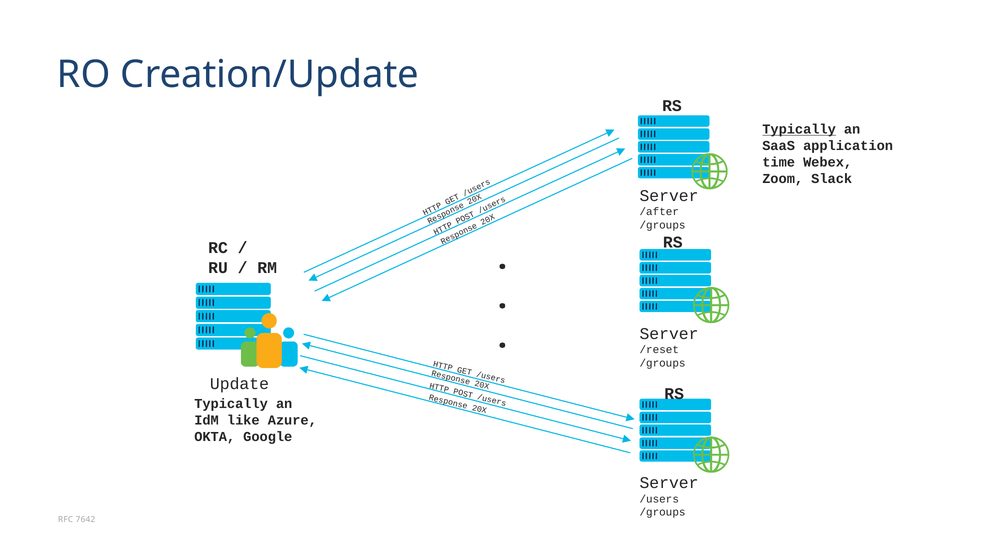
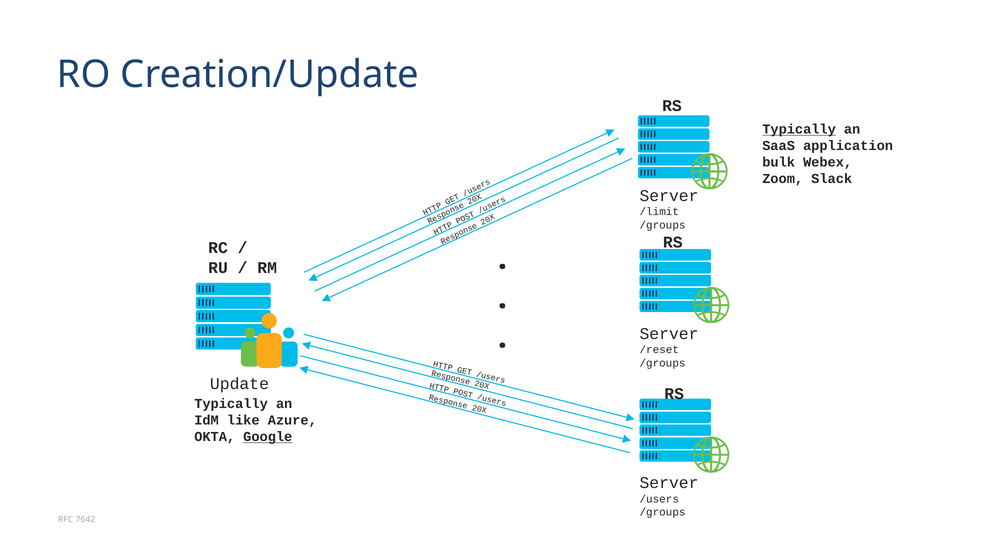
time: time -> bulk
/after: /after -> /limit
Google underline: none -> present
